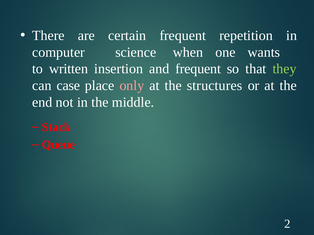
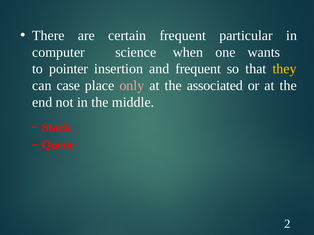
repetition: repetition -> particular
written: written -> pointer
they colour: light green -> yellow
structures: structures -> associated
